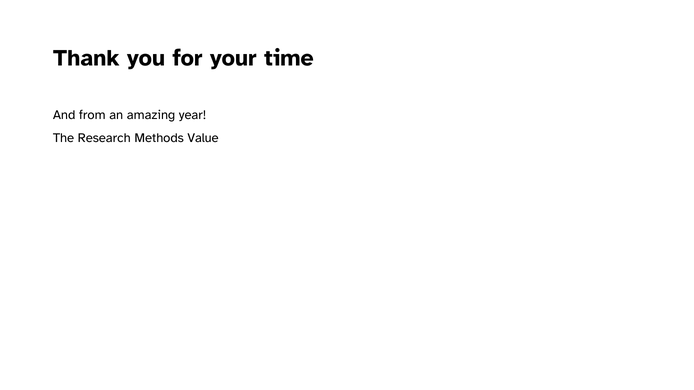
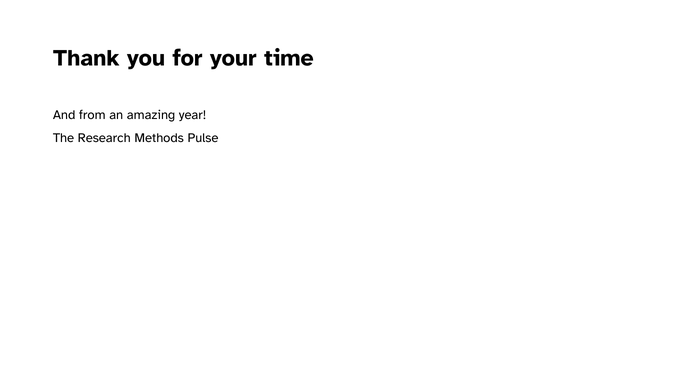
Value: Value -> Pulse
